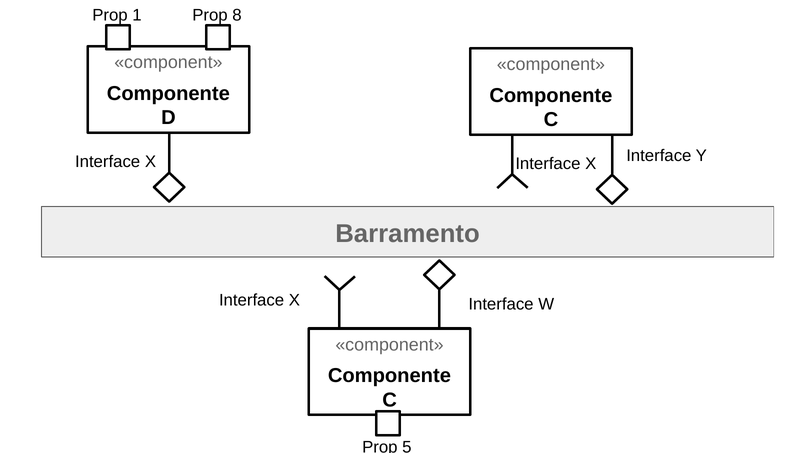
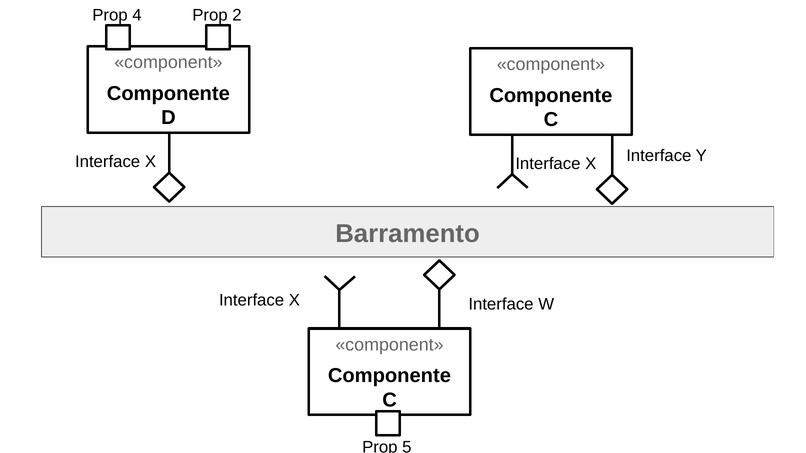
1: 1 -> 4
8: 8 -> 2
